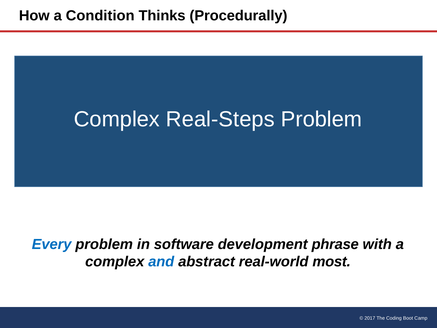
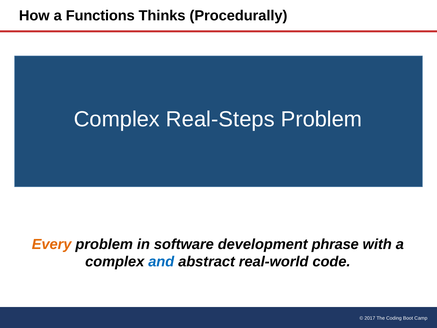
Condition: Condition -> Functions
Every colour: blue -> orange
most: most -> code
